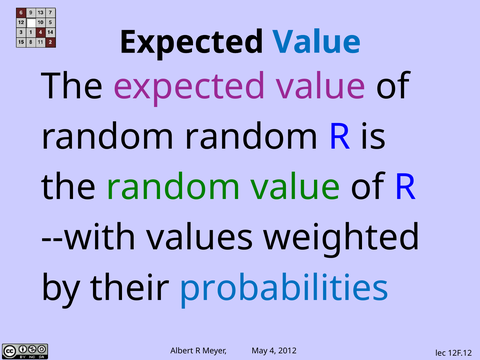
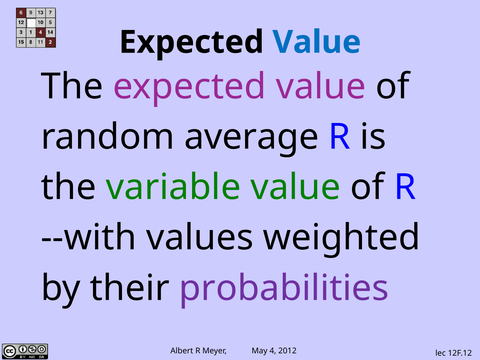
random random: random -> average
the random: random -> variable
probabilities colour: blue -> purple
